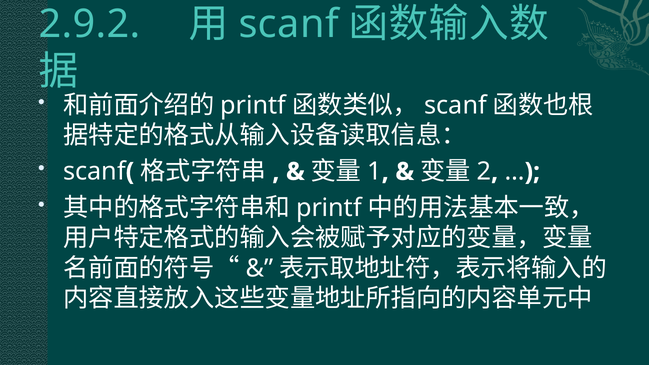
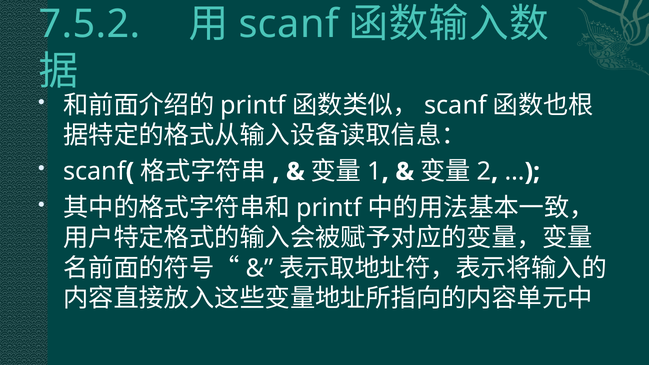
2.9.2: 2.9.2 -> 7.5.2
